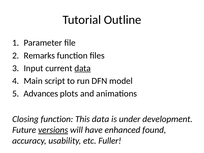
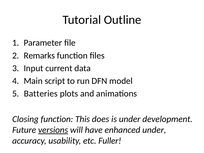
data at (83, 68) underline: present -> none
Advances: Advances -> Batteries
This data: data -> does
enhanced found: found -> under
